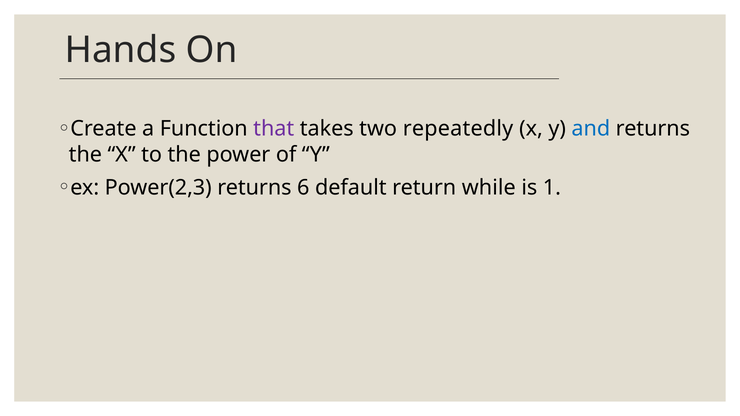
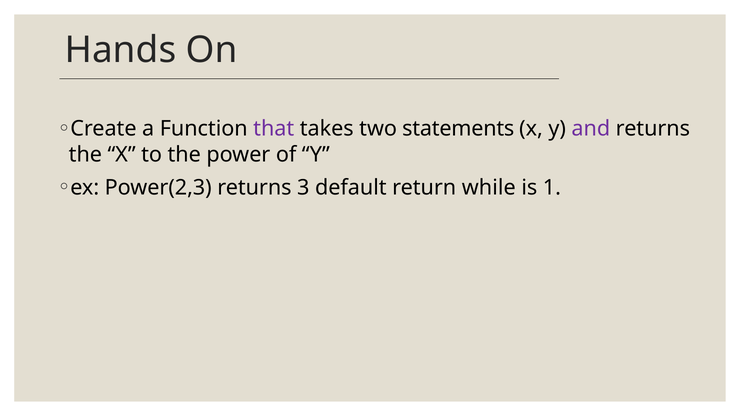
repeatedly: repeatedly -> statements
and colour: blue -> purple
6: 6 -> 3
